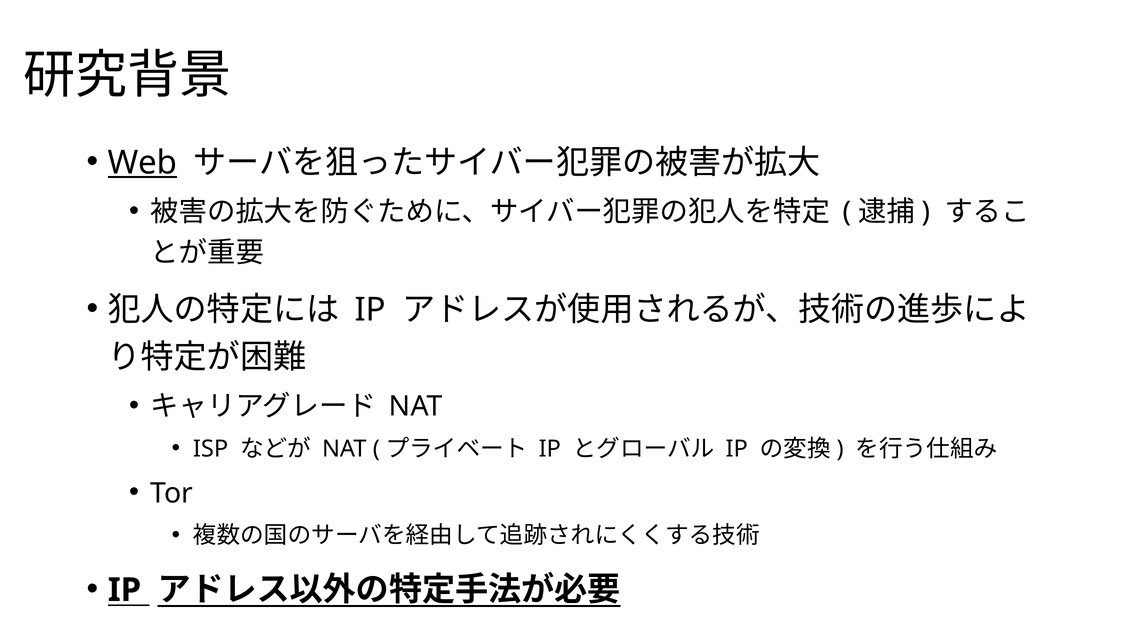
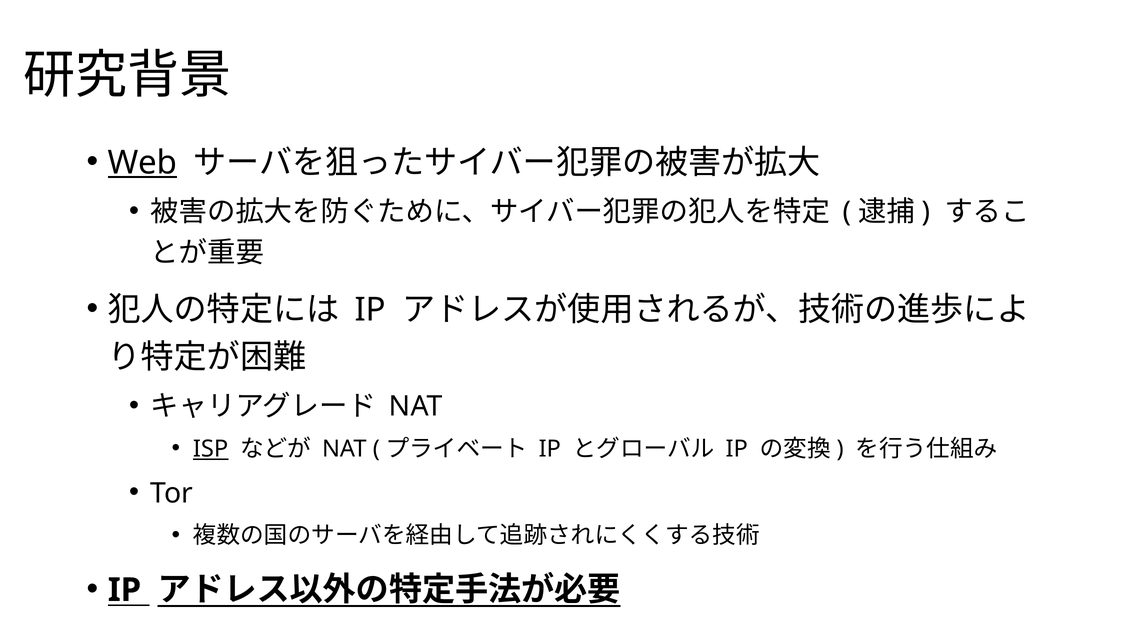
ISP underline: none -> present
